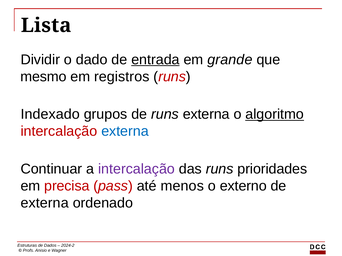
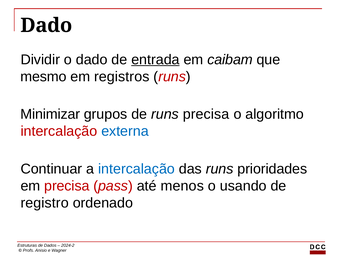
Lista at (46, 25): Lista -> Dado
grande: grande -> caibam
Indexado: Indexado -> Minimizar
runs externa: externa -> precisa
algoritmo underline: present -> none
intercalação at (136, 169) colour: purple -> blue
externo: externo -> usando
externa at (45, 203): externa -> registro
